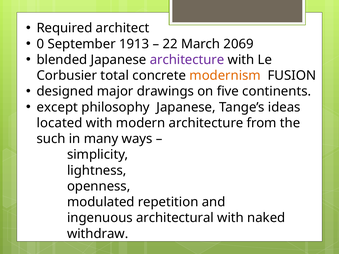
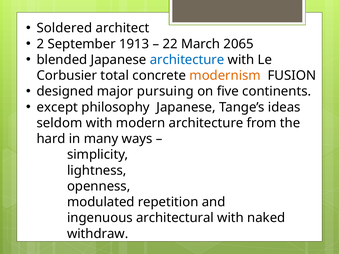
Required: Required -> Soldered
0: 0 -> 2
2069: 2069 -> 2065
architecture at (187, 60) colour: purple -> blue
drawings: drawings -> pursuing
located: located -> seldom
such: such -> hard
